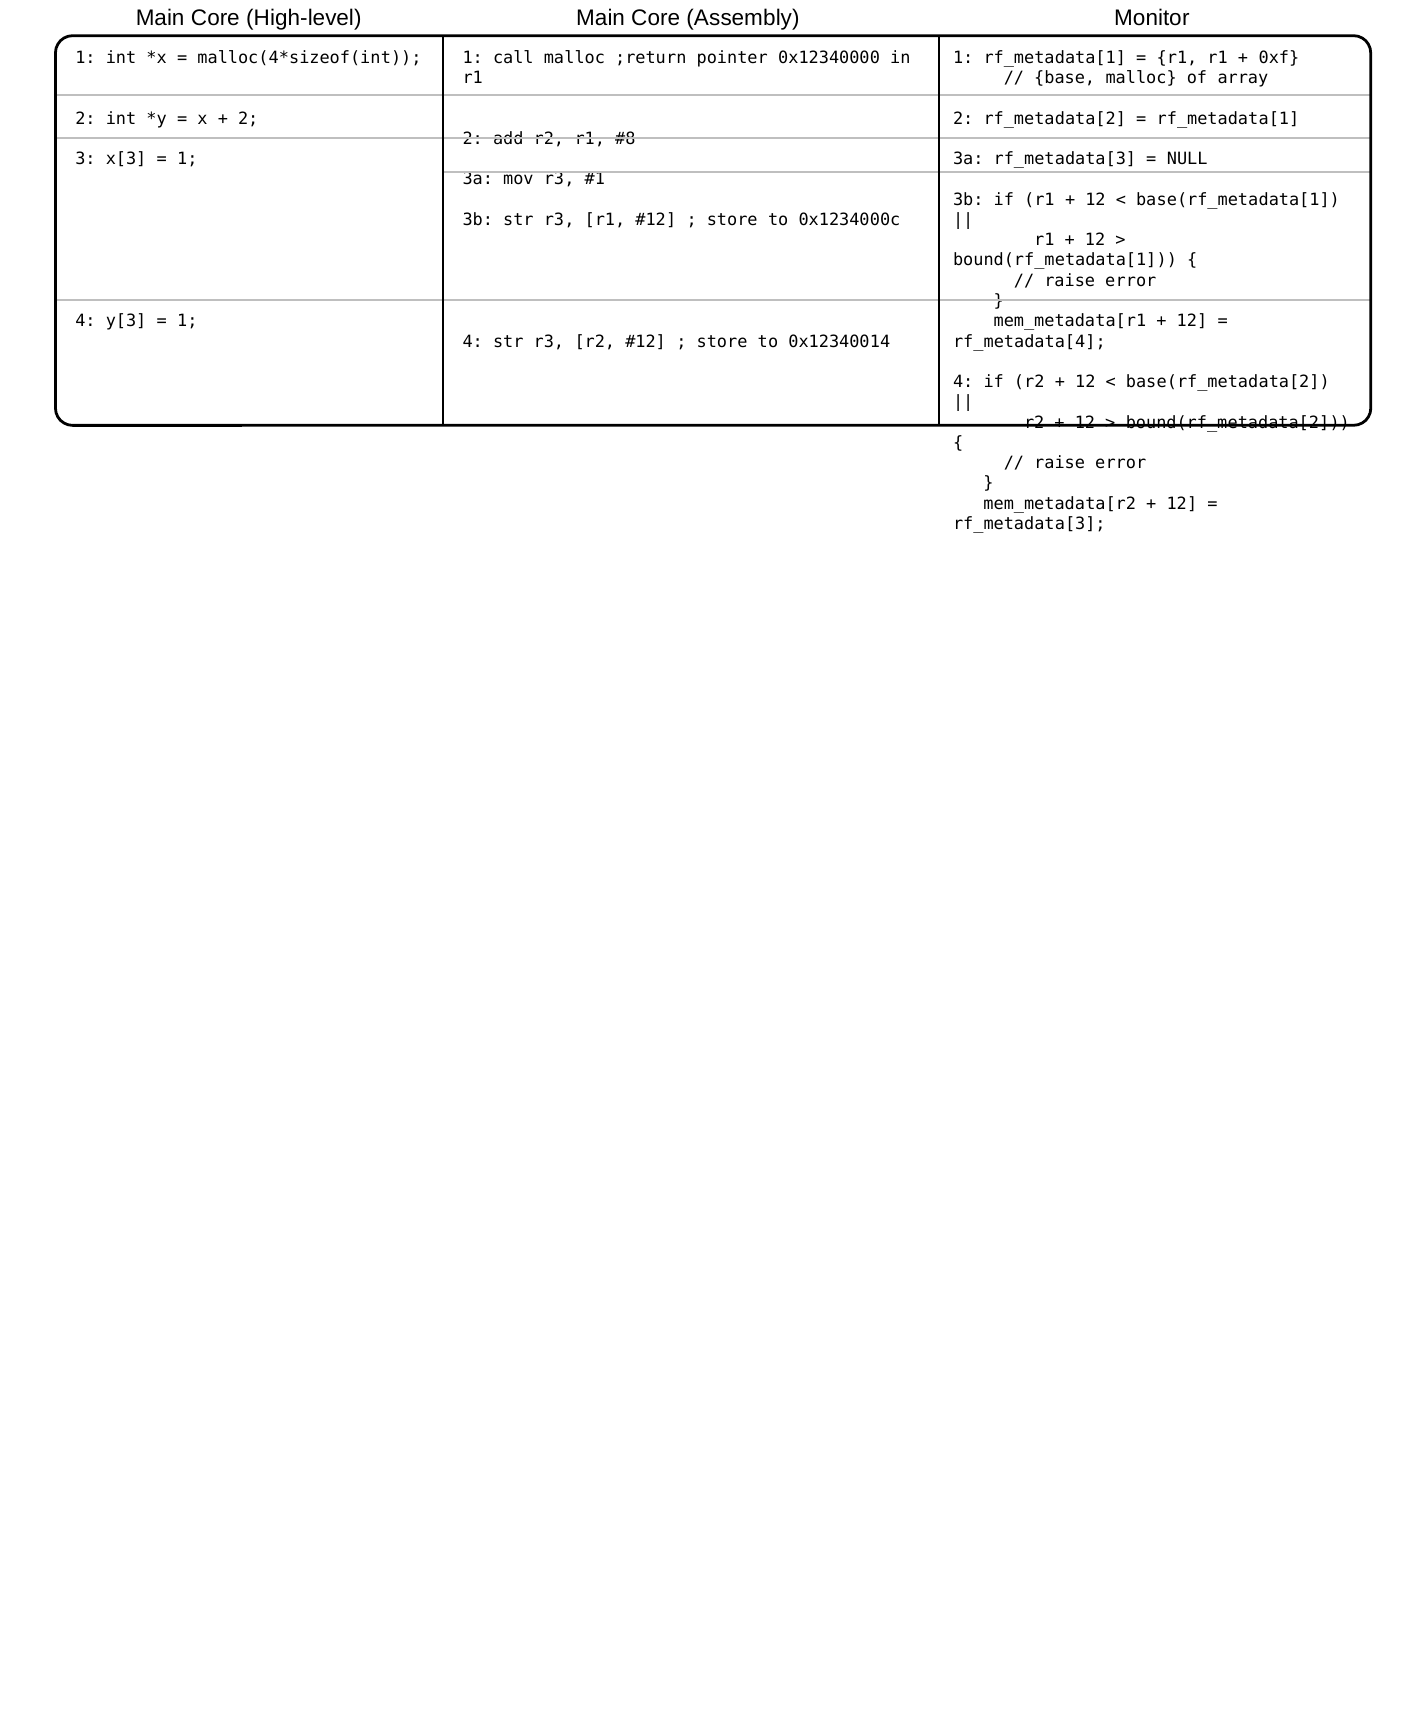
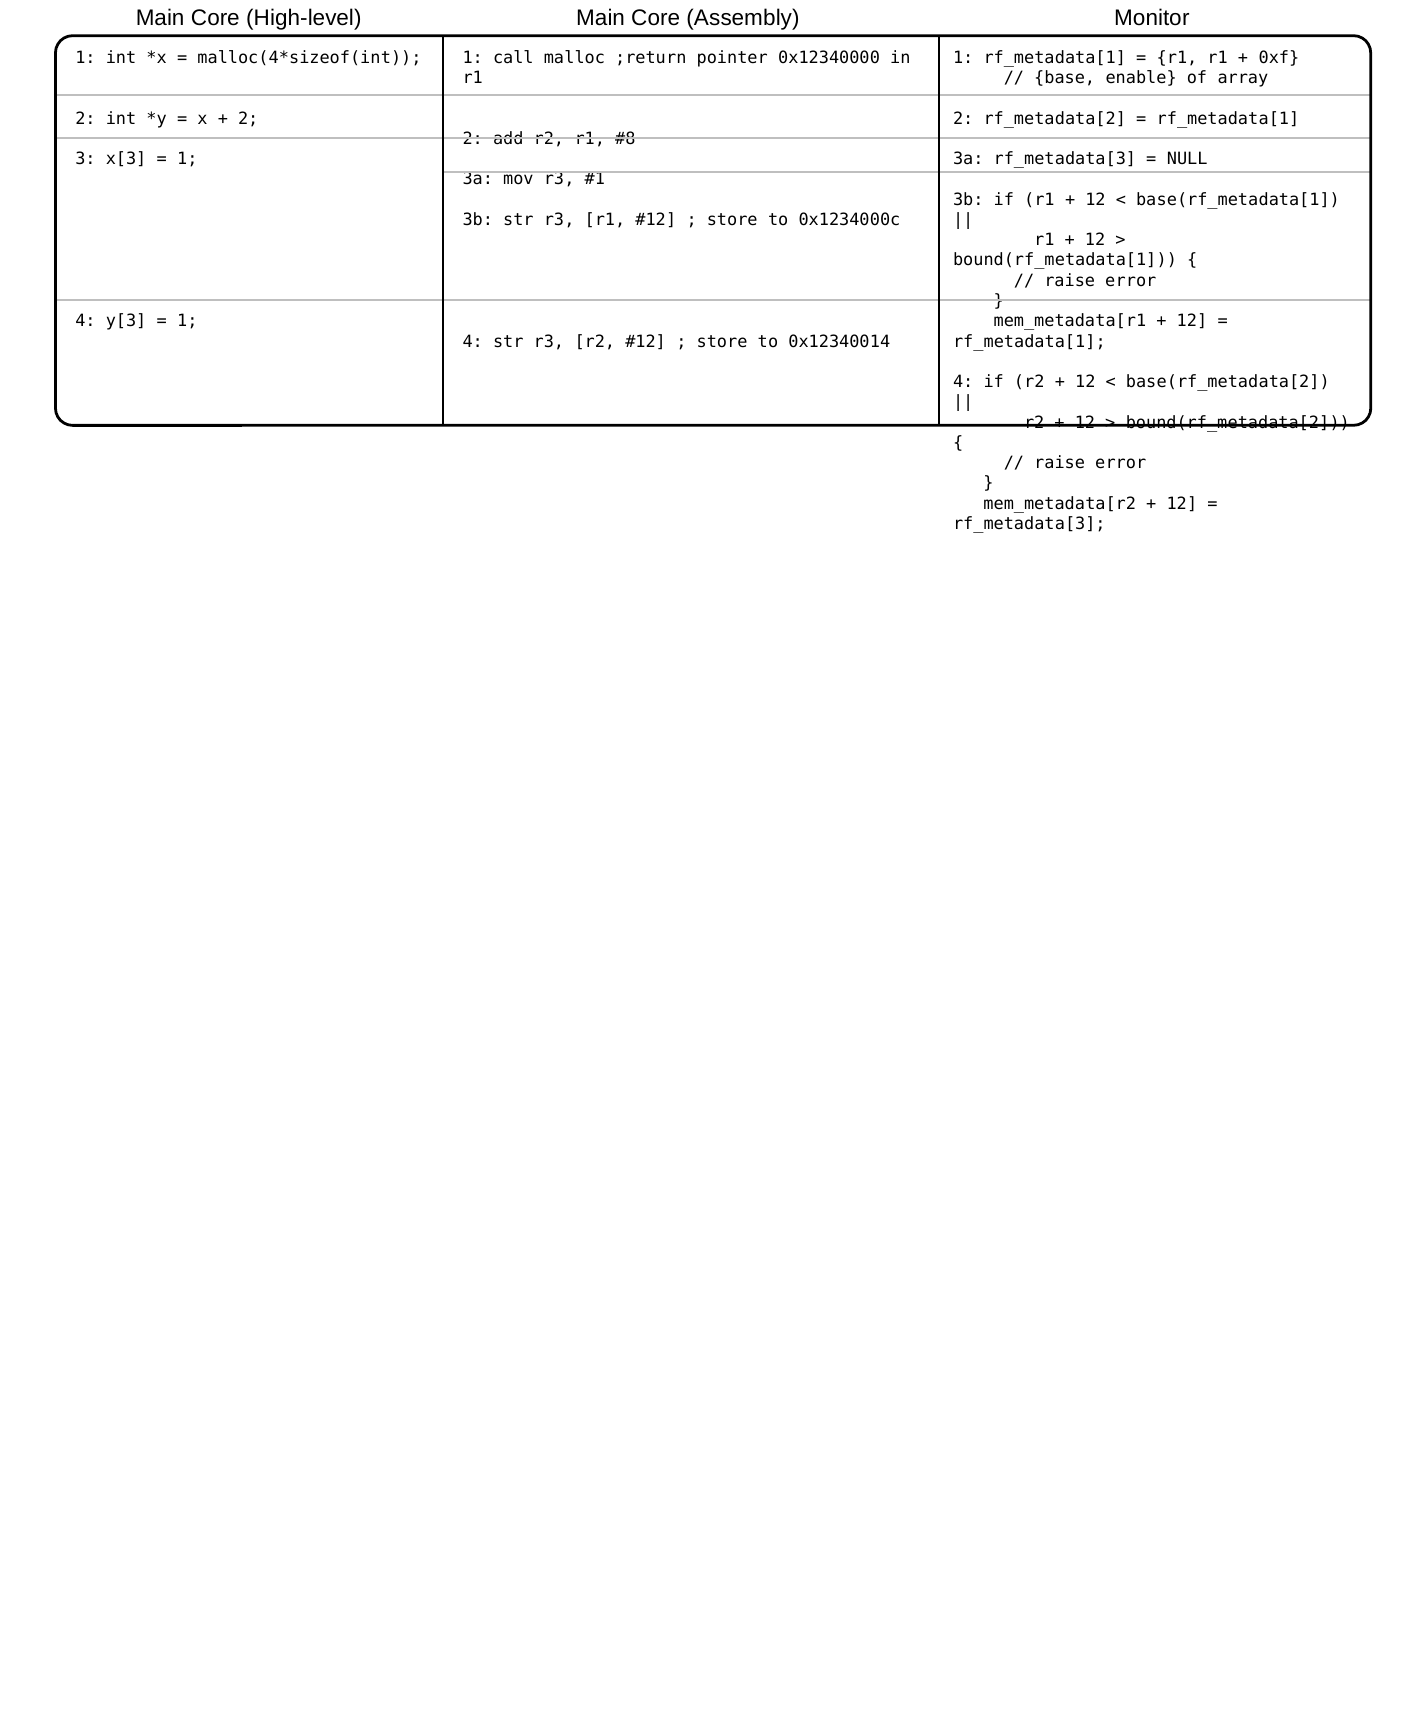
base malloc: malloc -> enable
rf_metadata[4 at (1029, 342): rf_metadata[4 -> rf_metadata[1
